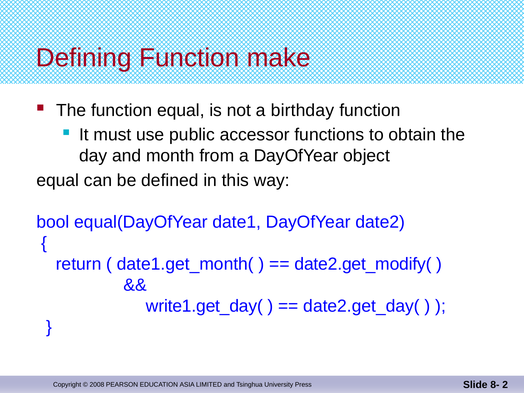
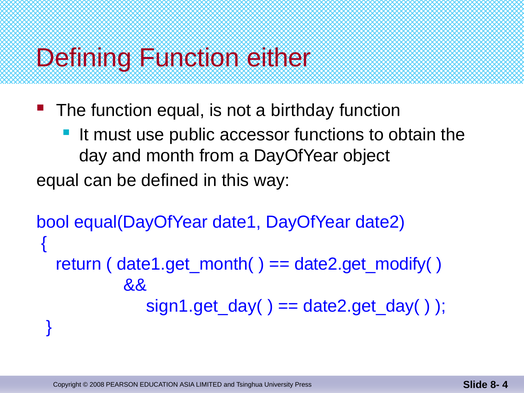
make: make -> either
write1.get_day(: write1.get_day( -> sign1.get_day(
2: 2 -> 4
